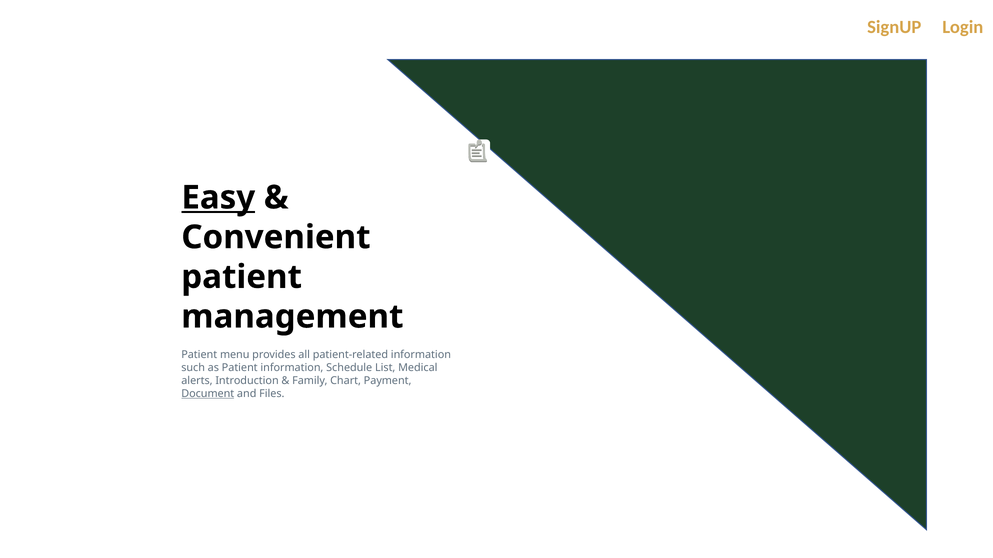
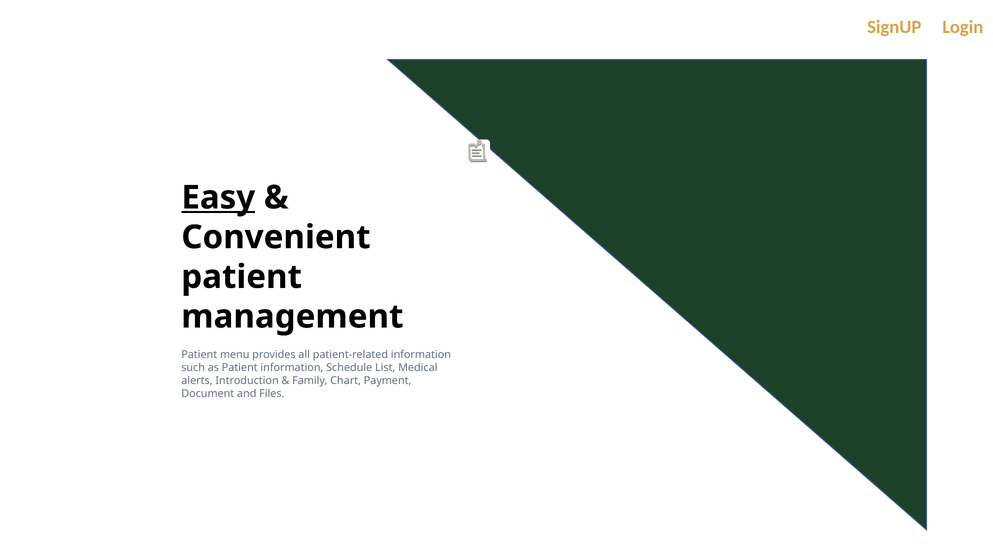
Document underline: present -> none
